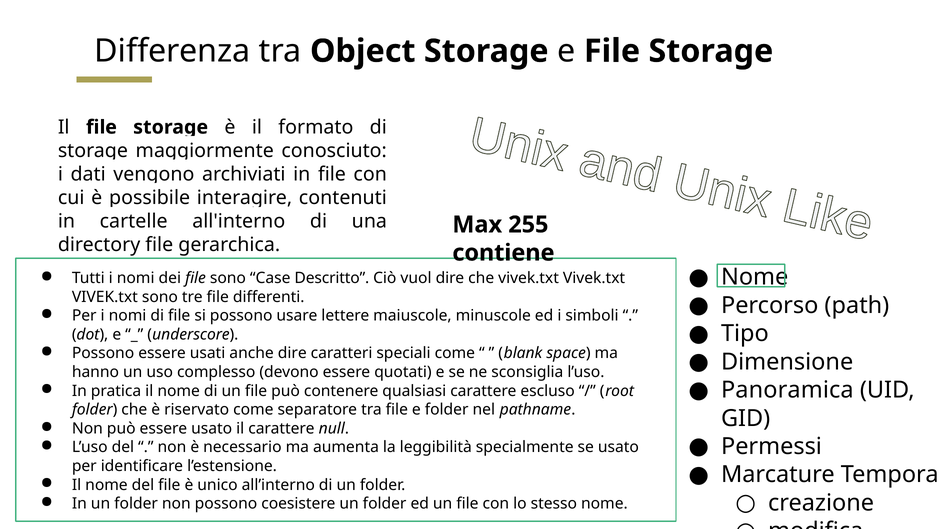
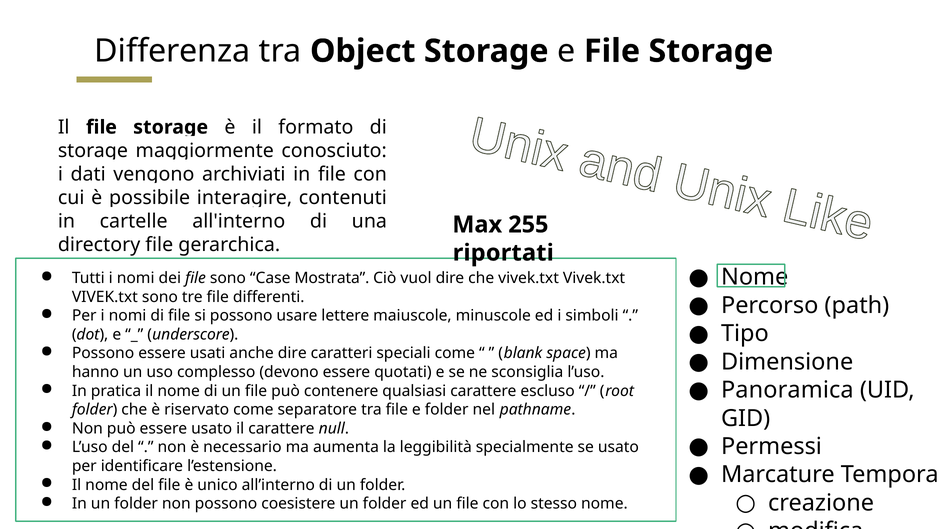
contiene: contiene -> riportati
Descritto: Descritto -> Mostrata
